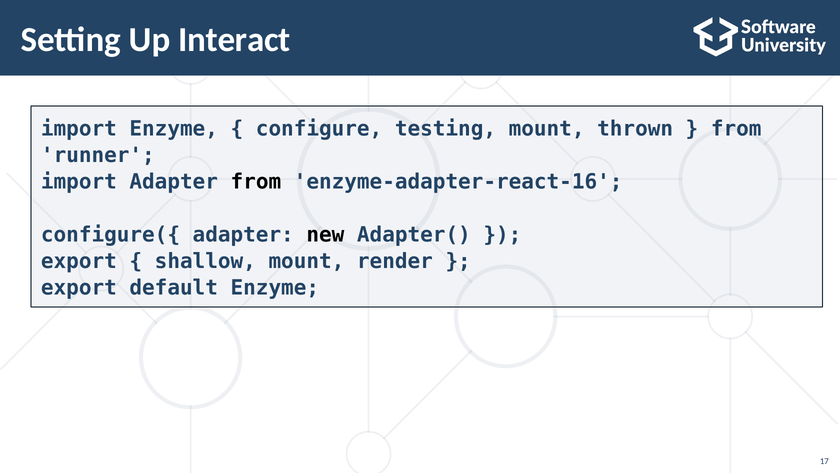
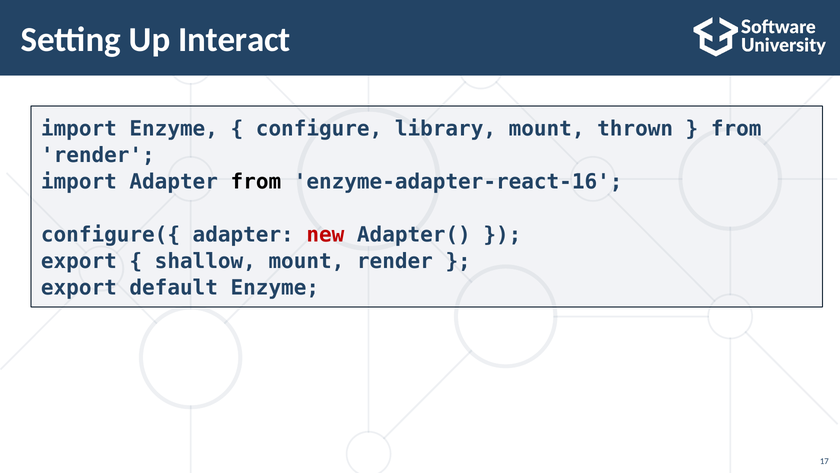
testing: testing -> library
runner at (98, 155): runner -> render
new colour: black -> red
